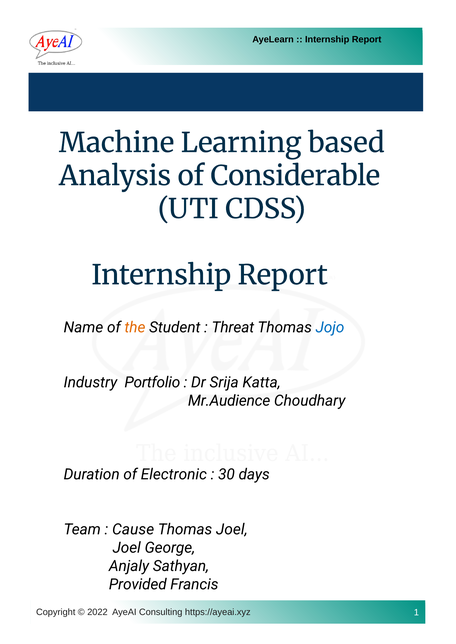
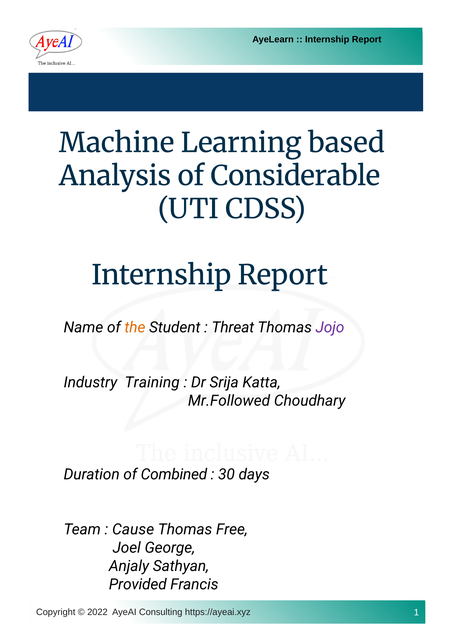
Jojo colour: blue -> purple
Portfolio: Portfolio -> Training
Mr.Audience: Mr.Audience -> Mr.Followed
Electronic: Electronic -> Combined
Thomas Joel: Joel -> Free
